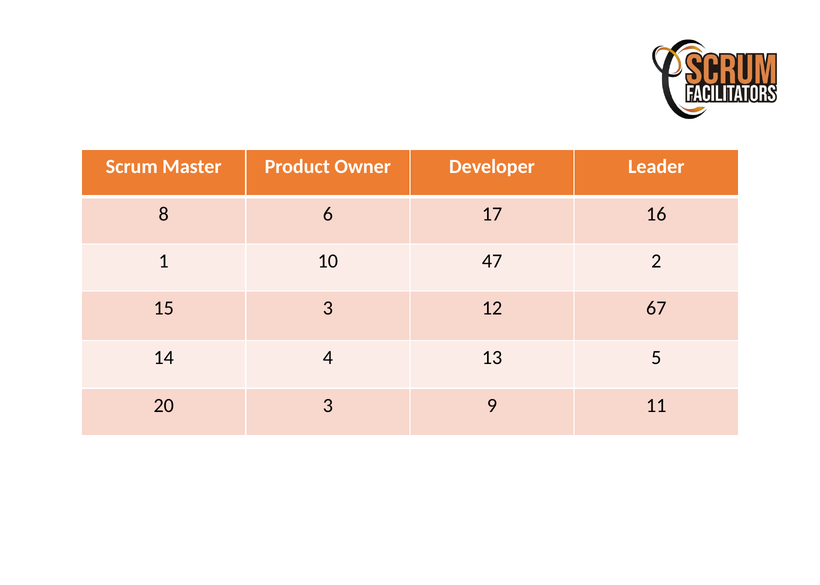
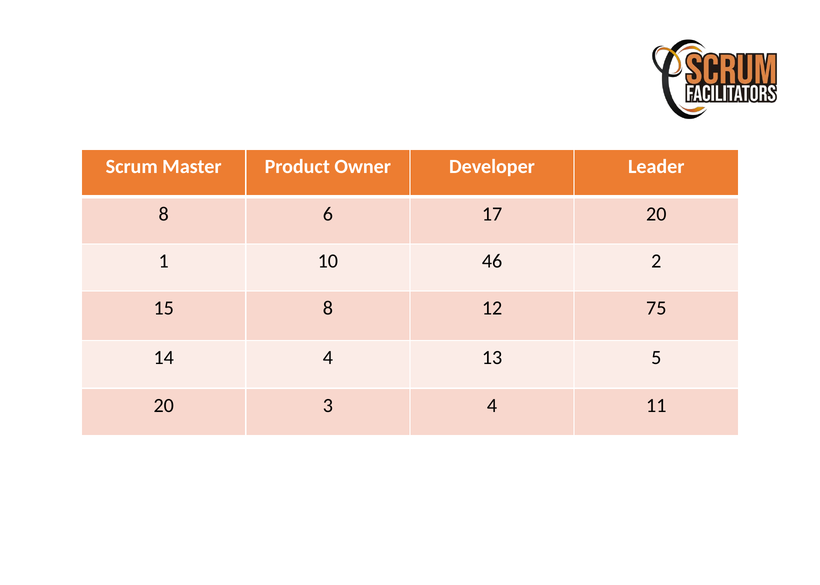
17 16: 16 -> 20
47: 47 -> 46
15 3: 3 -> 8
67: 67 -> 75
3 9: 9 -> 4
